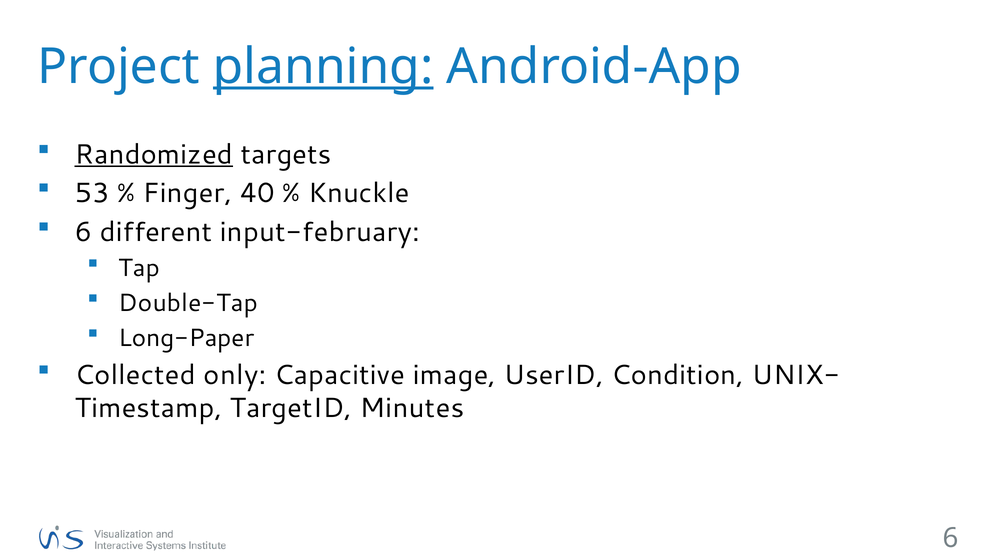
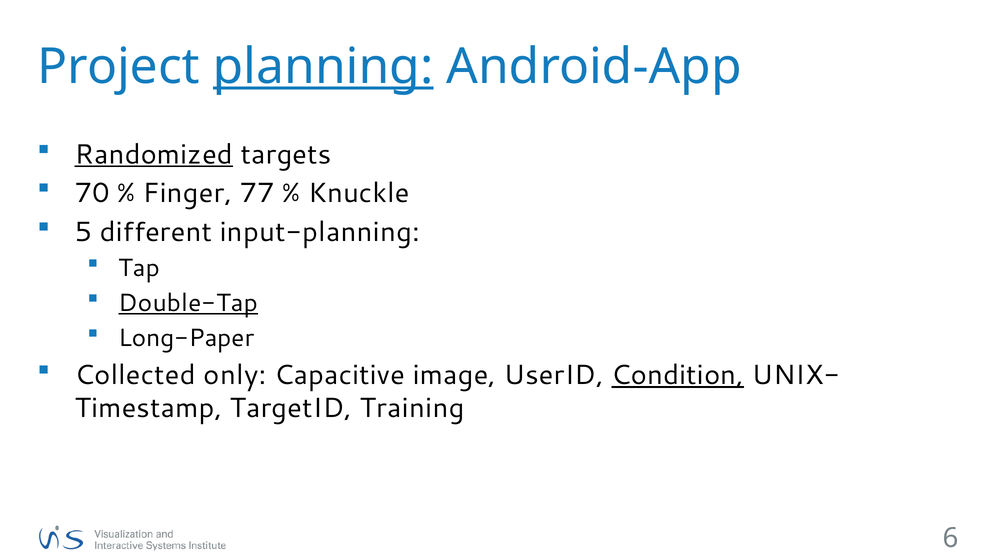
53: 53 -> 70
40: 40 -> 77
6 at (84, 232): 6 -> 5
input-february: input-february -> input-planning
Double-Tap underline: none -> present
Condition underline: none -> present
Minutes: Minutes -> Training
